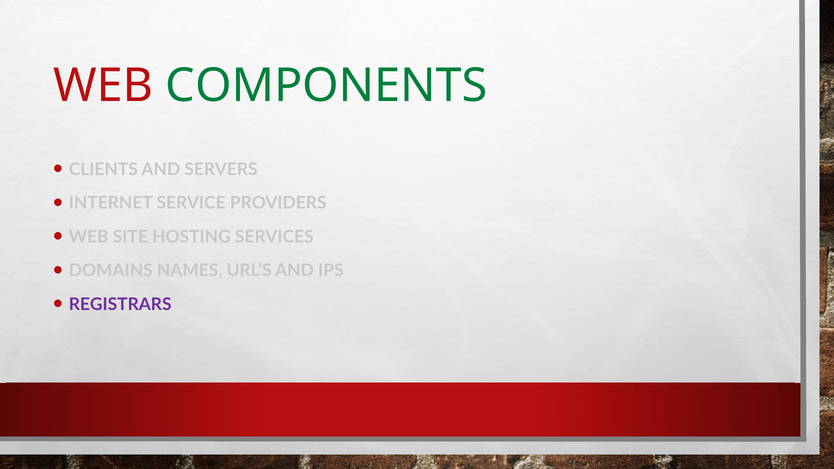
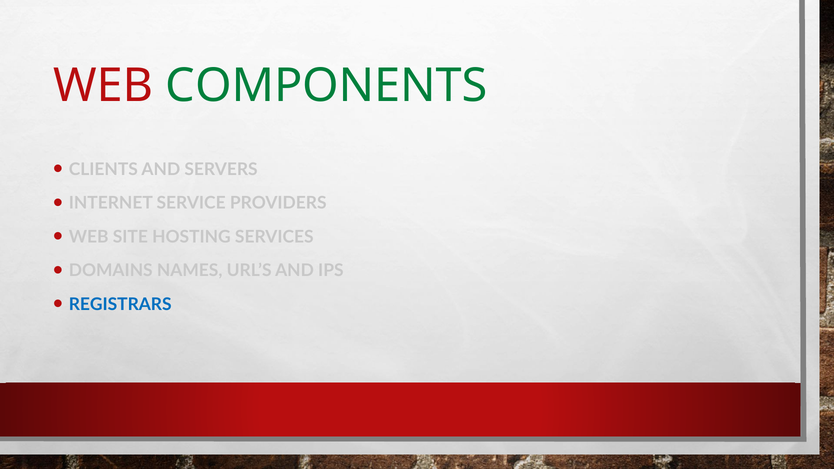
REGISTRARS colour: purple -> blue
